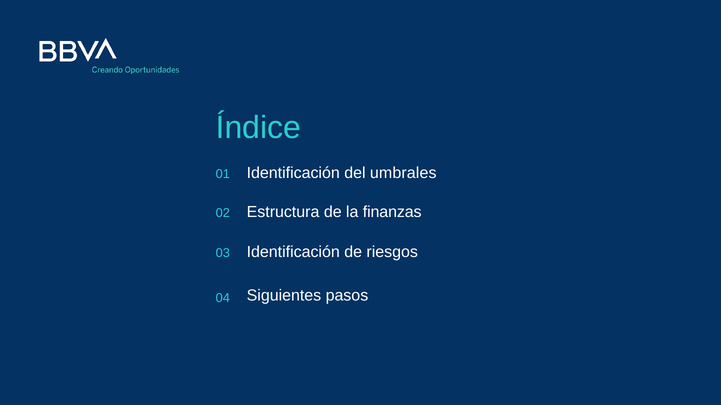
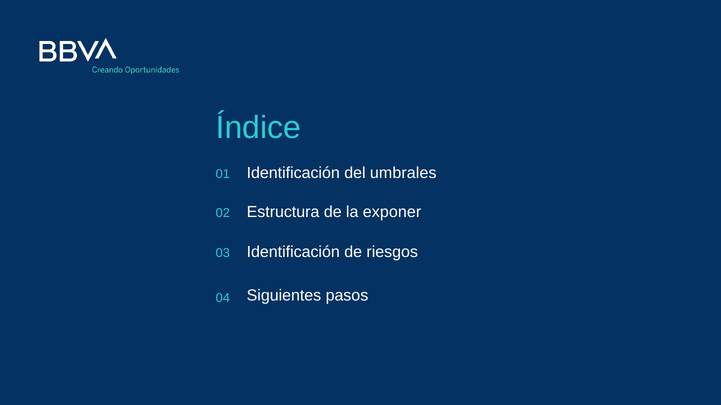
finanzas: finanzas -> exponer
